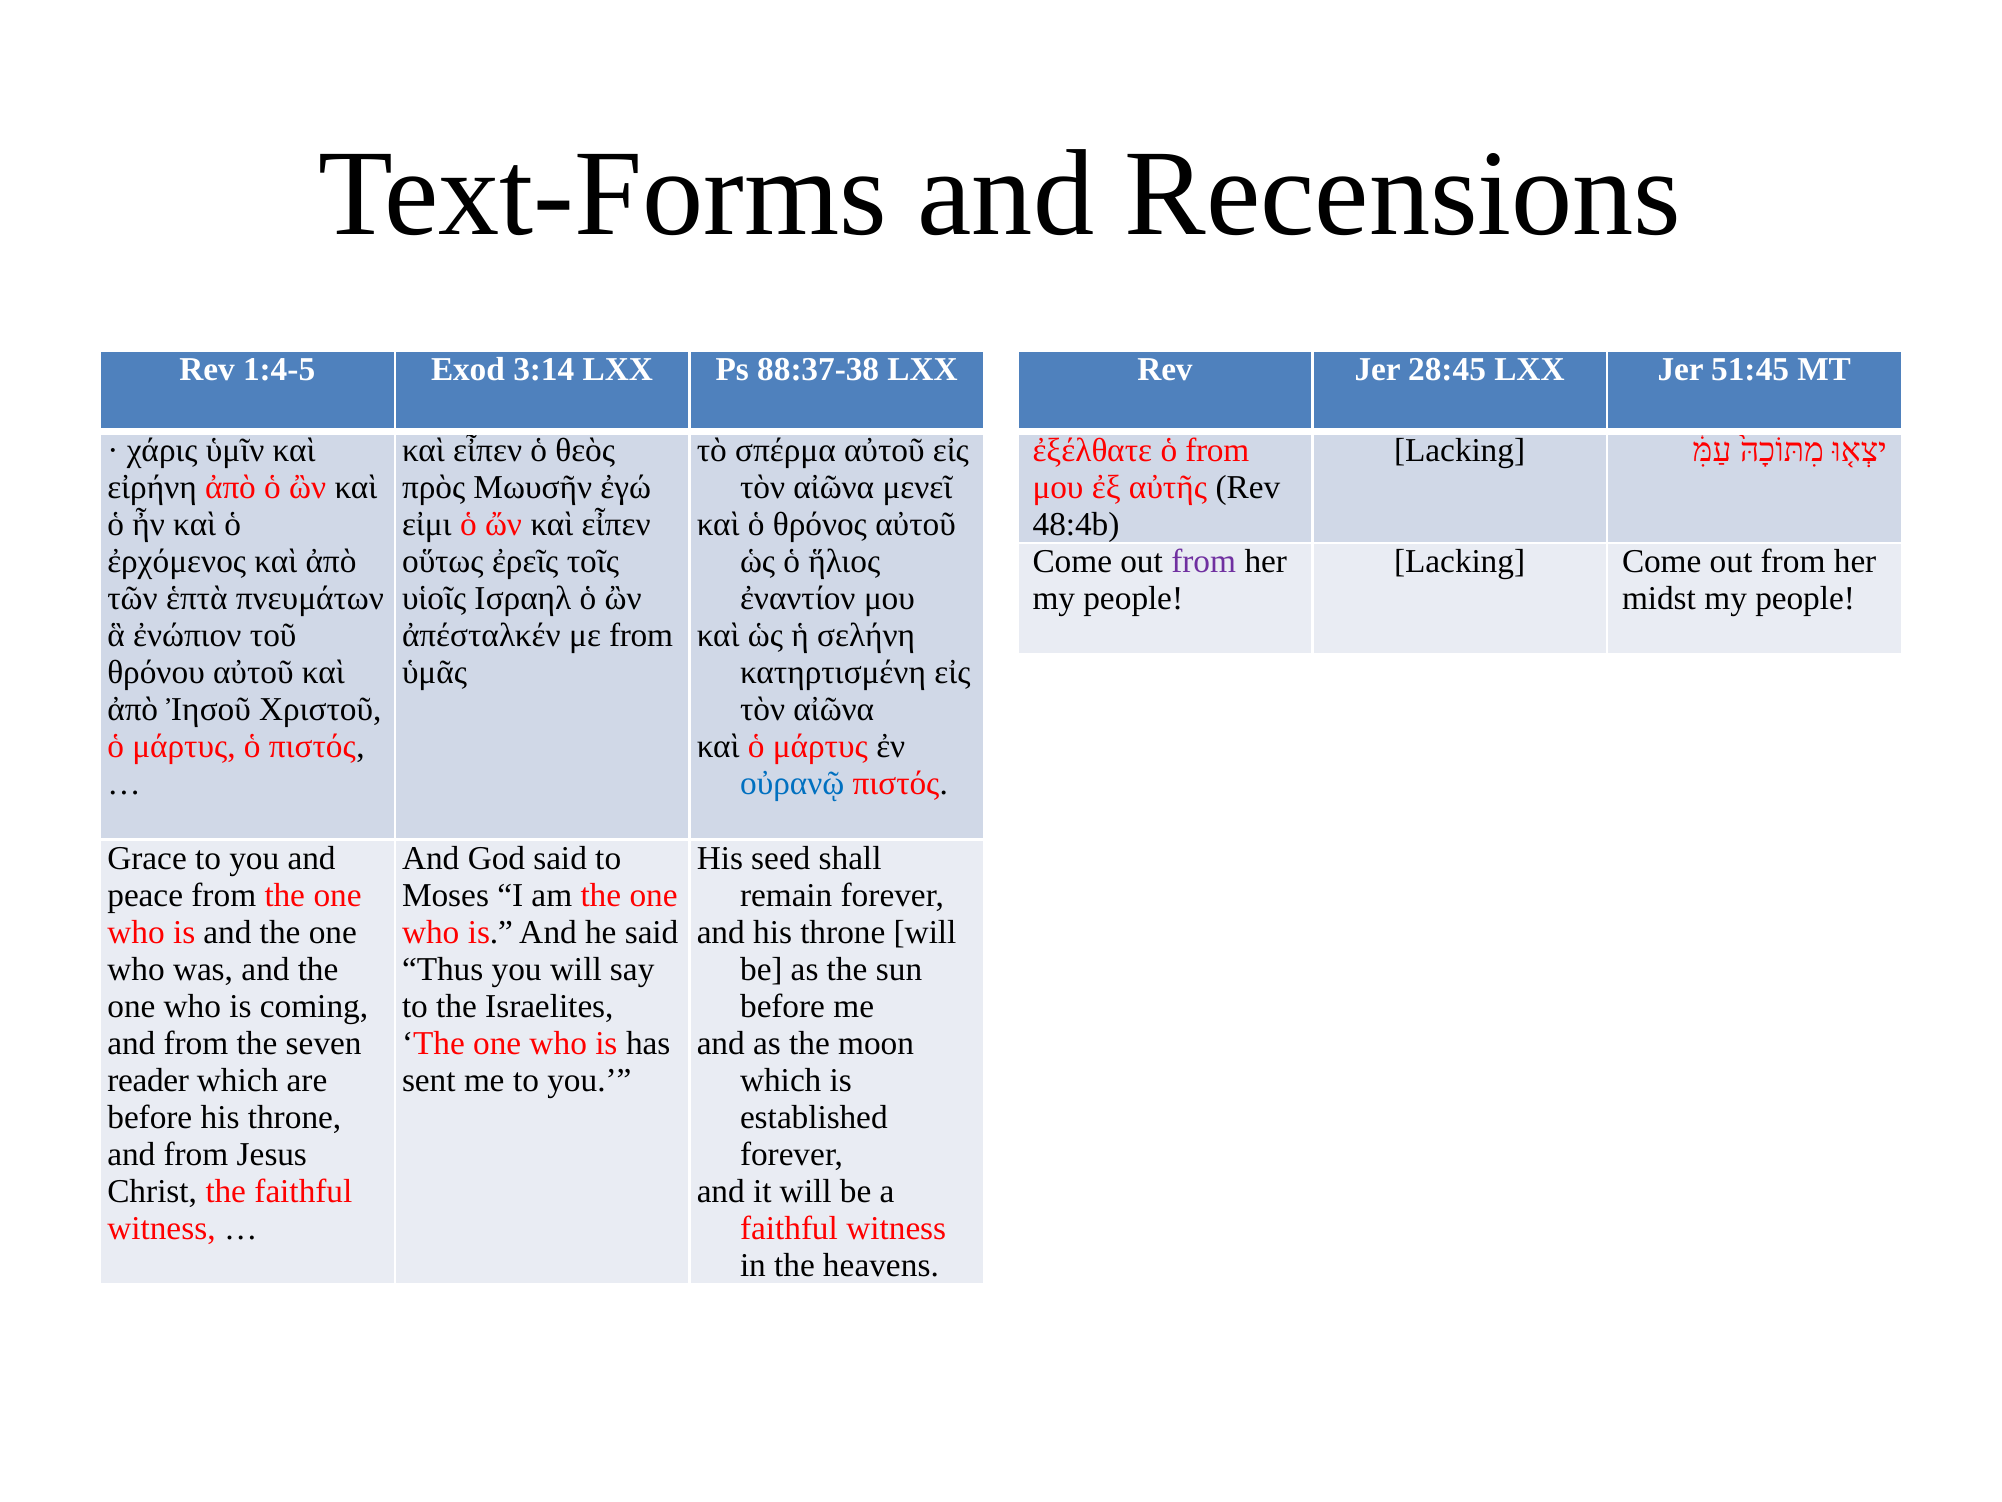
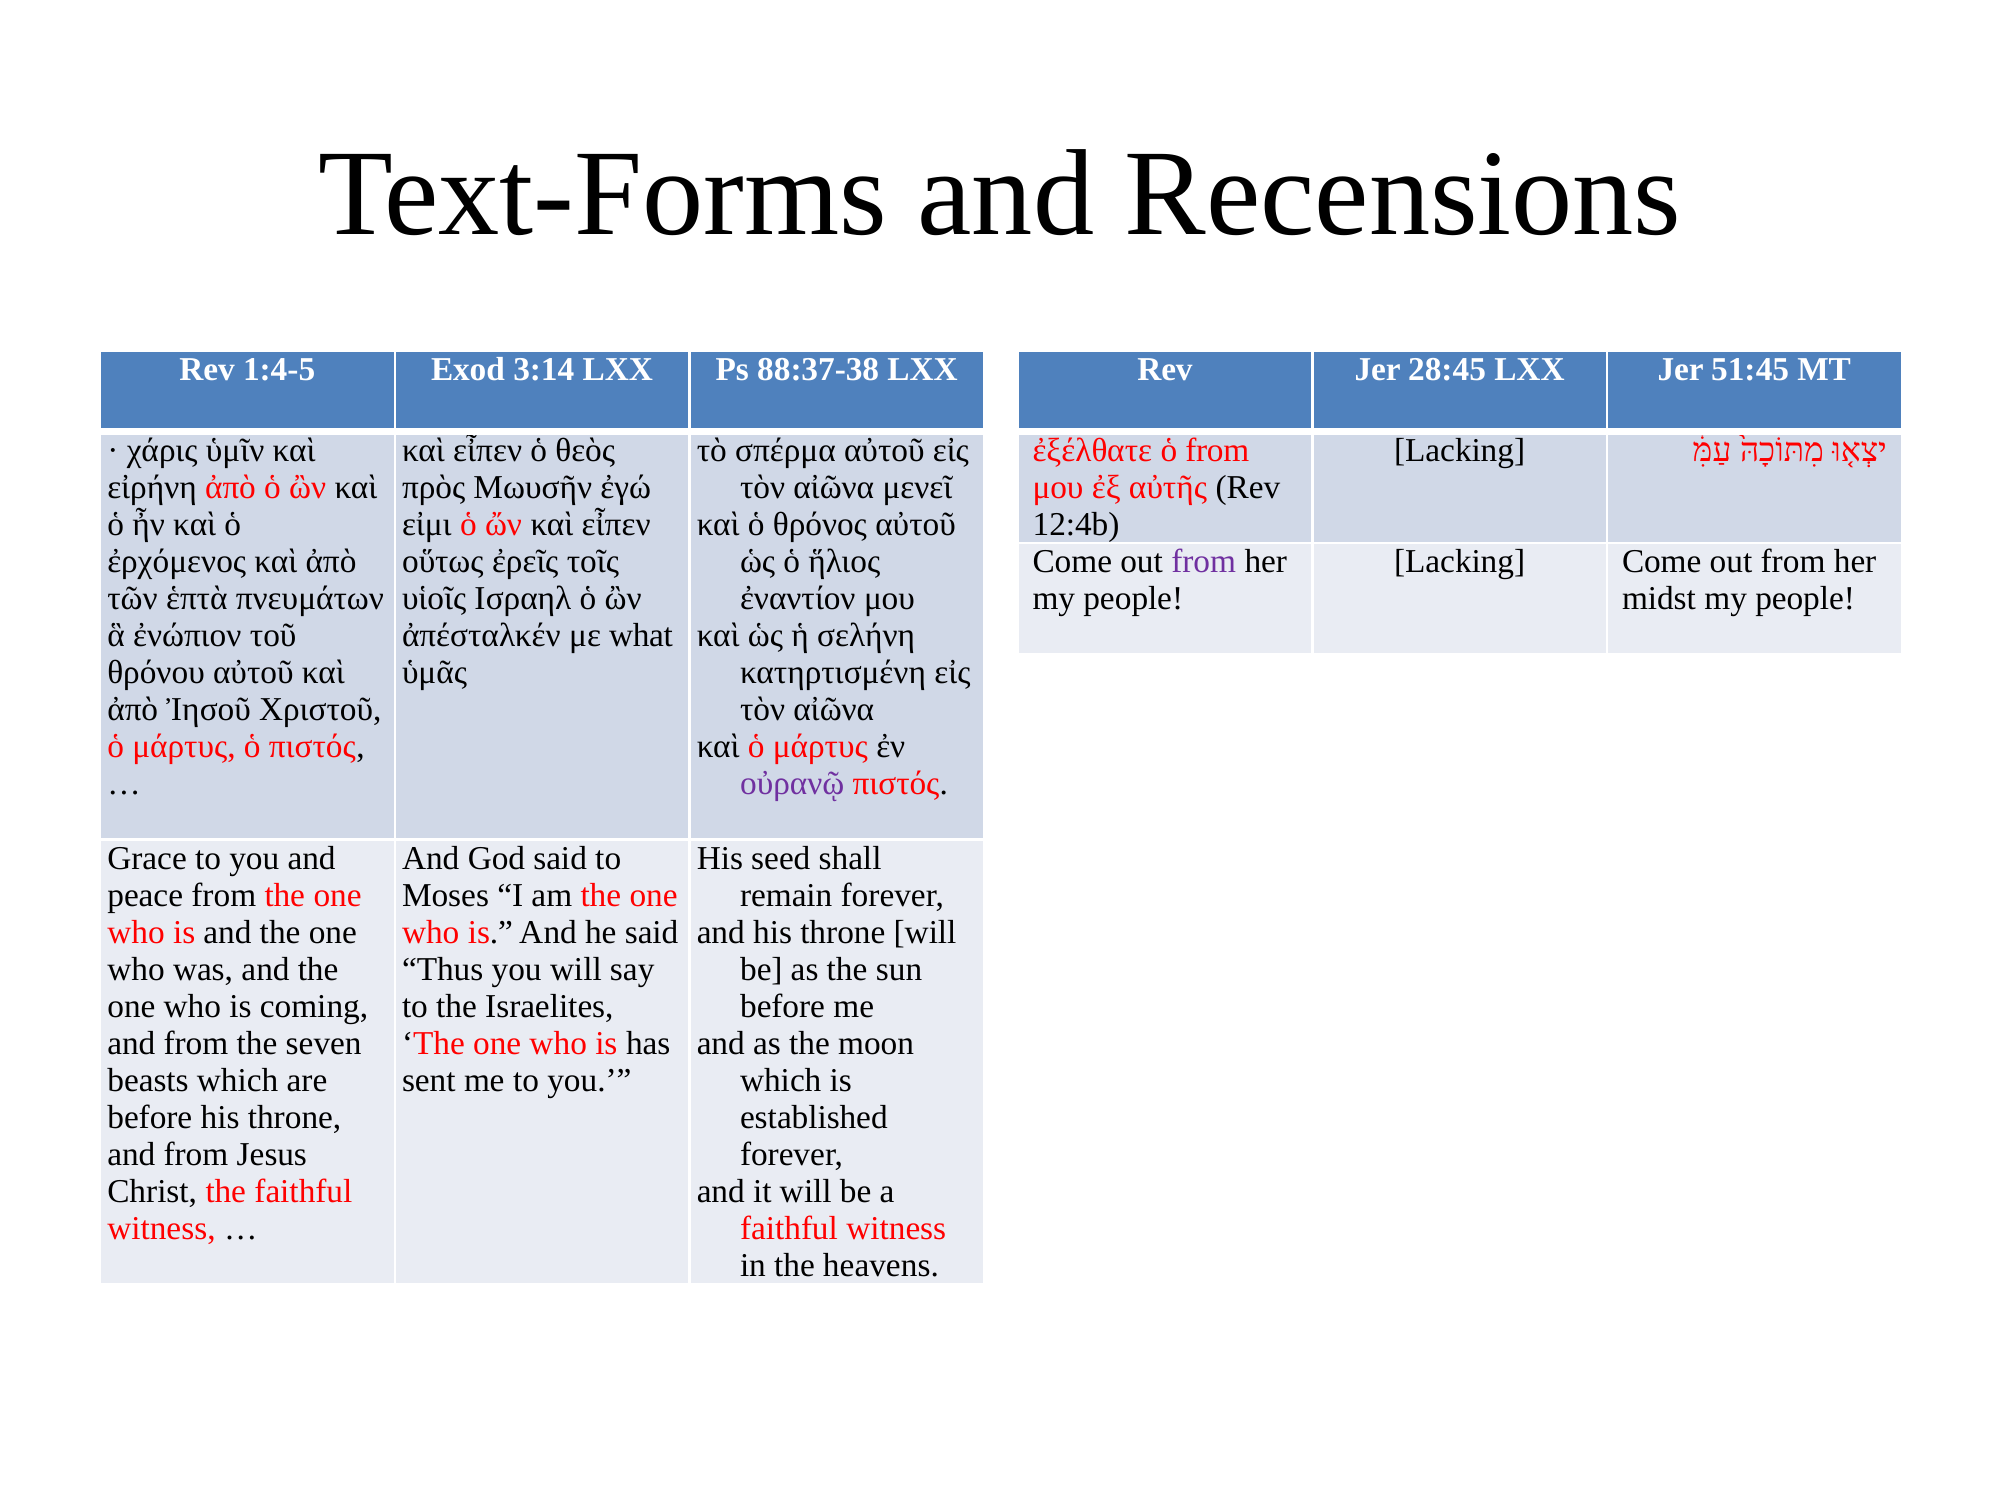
48:4b: 48:4b -> 12:4b
με from: from -> what
οὐρανῷ colour: blue -> purple
reader: reader -> beasts
